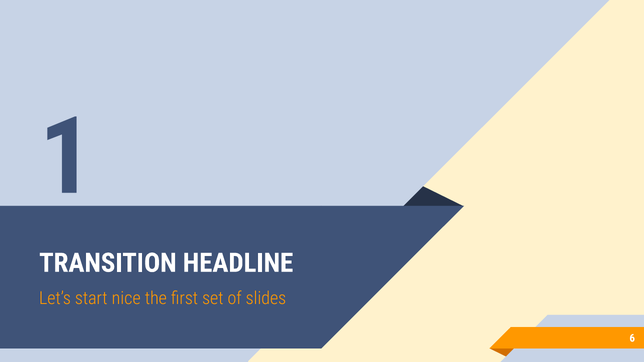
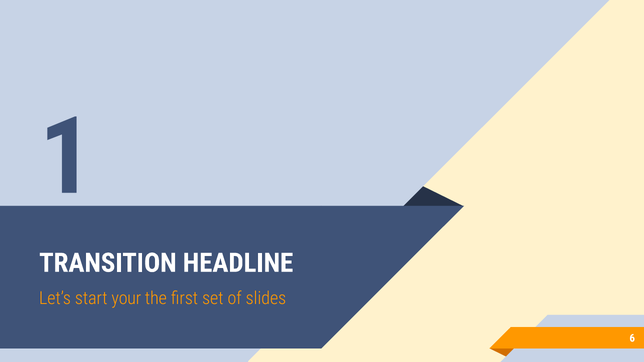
nice: nice -> your
